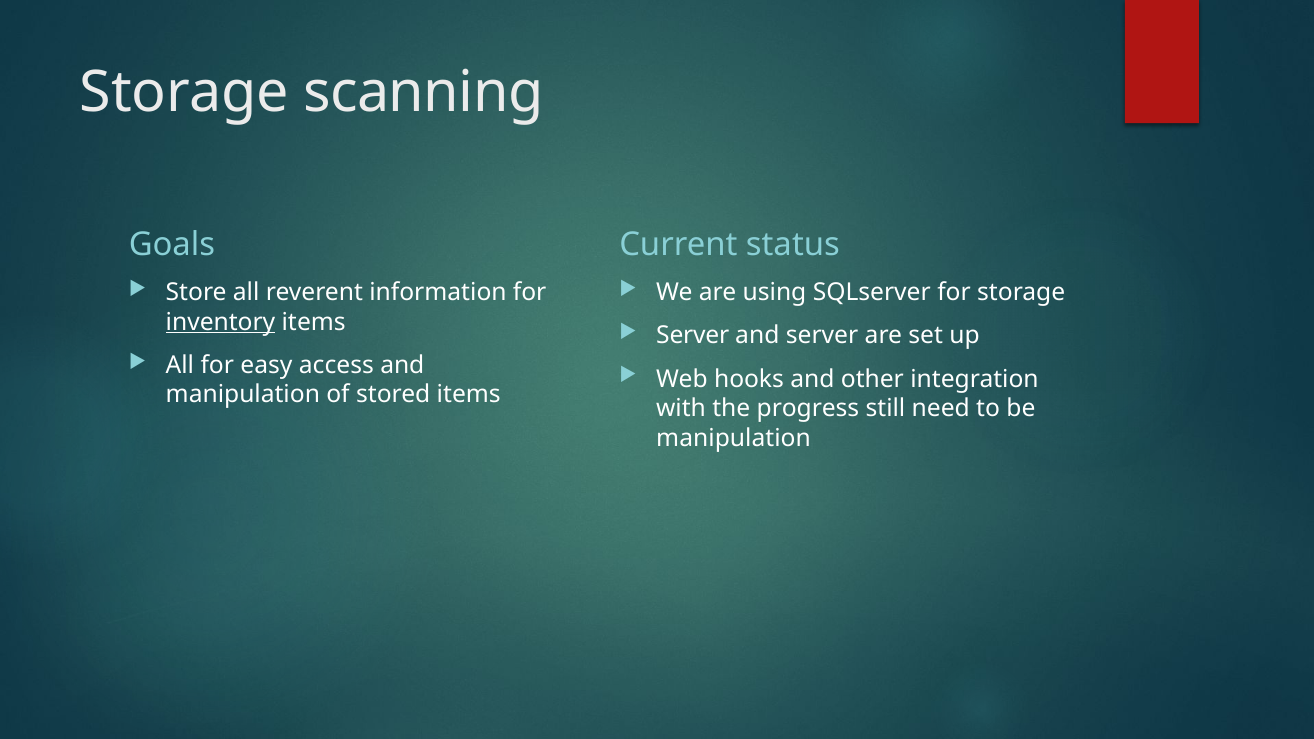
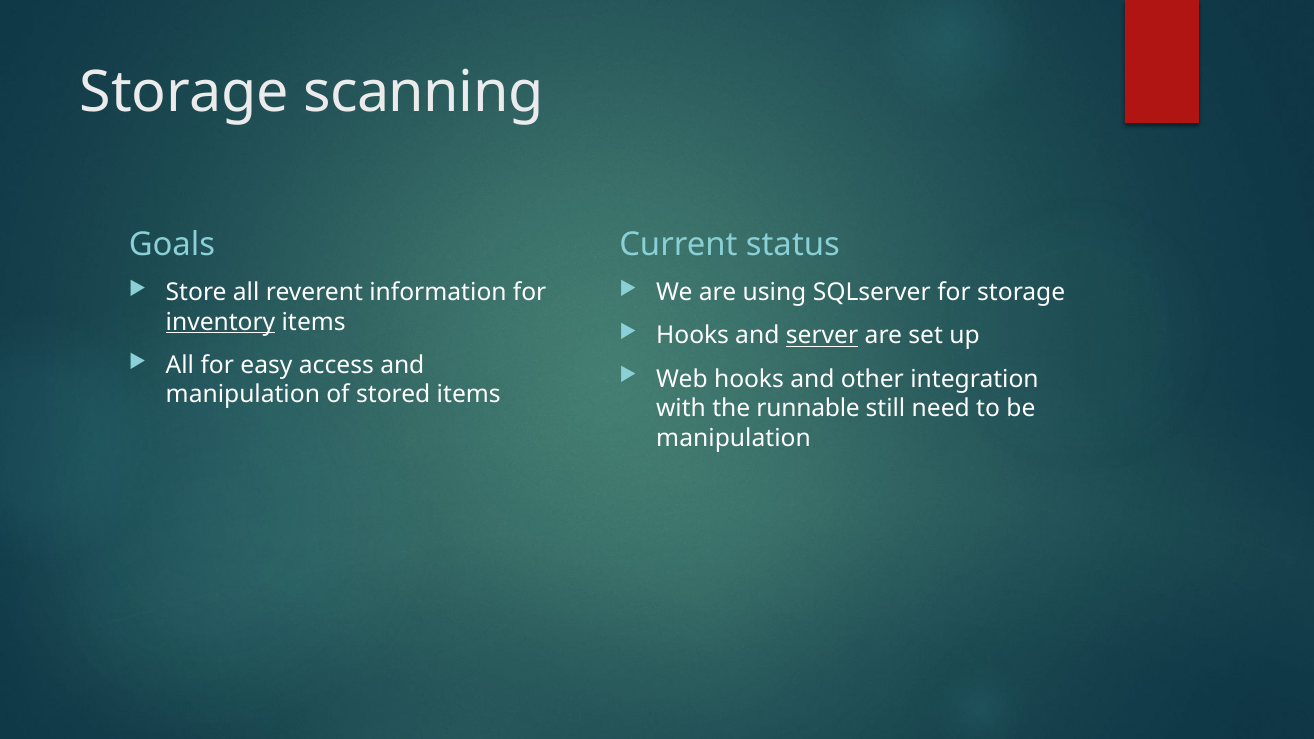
Server at (693, 336): Server -> Hooks
server at (822, 336) underline: none -> present
progress: progress -> runnable
